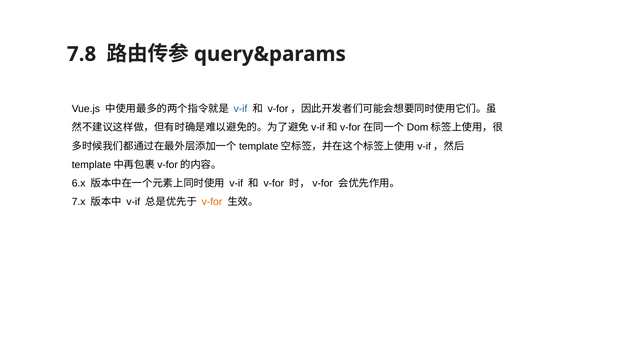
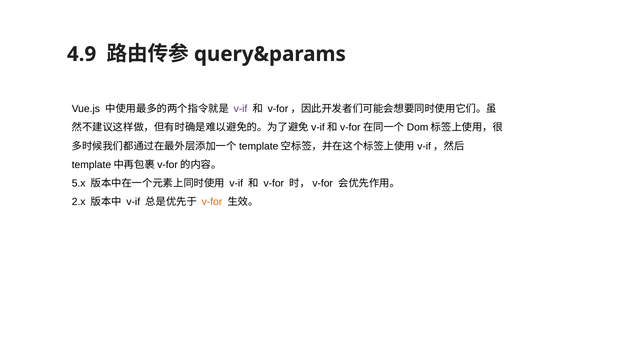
7.8: 7.8 -> 4.9
v-if at (240, 109) colour: blue -> purple
6.x: 6.x -> 5.x
7.x: 7.x -> 2.x
